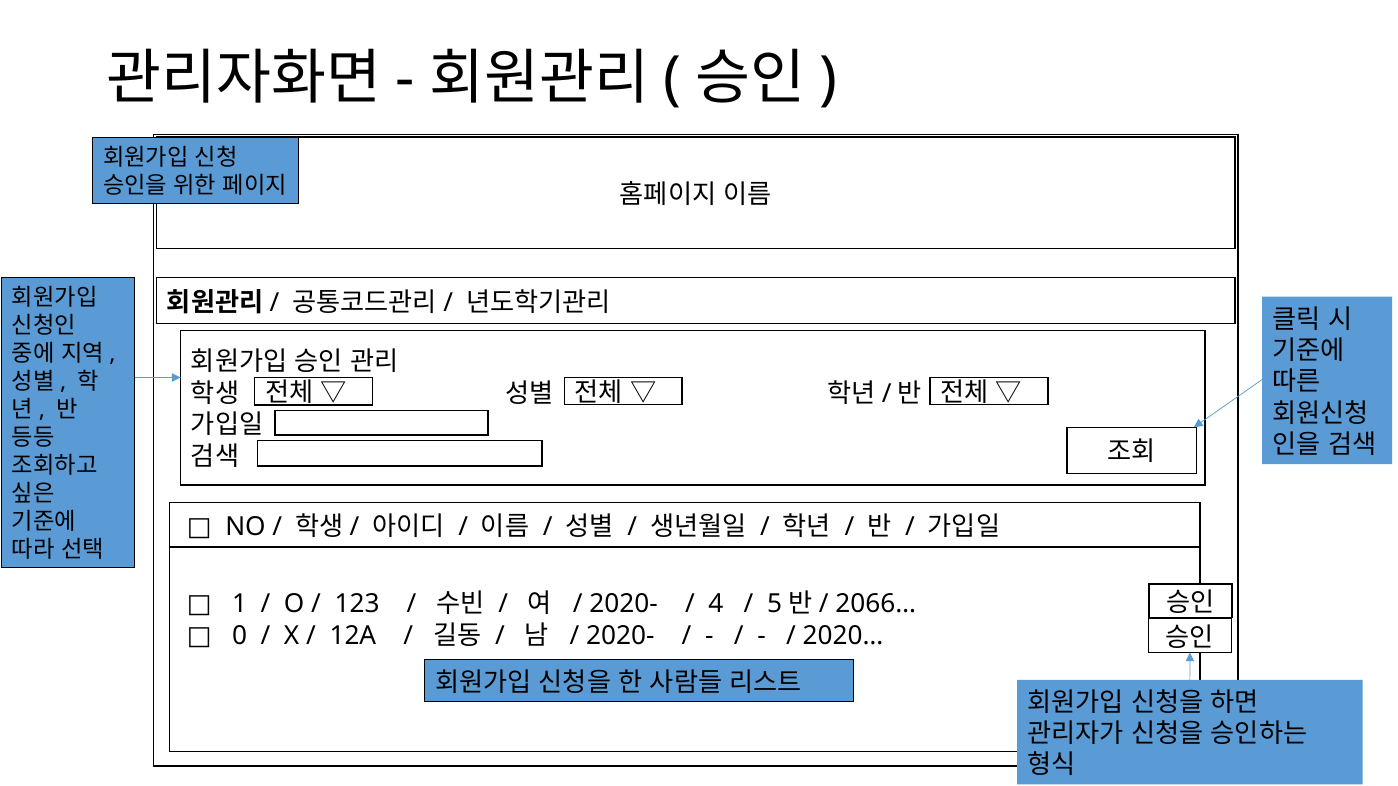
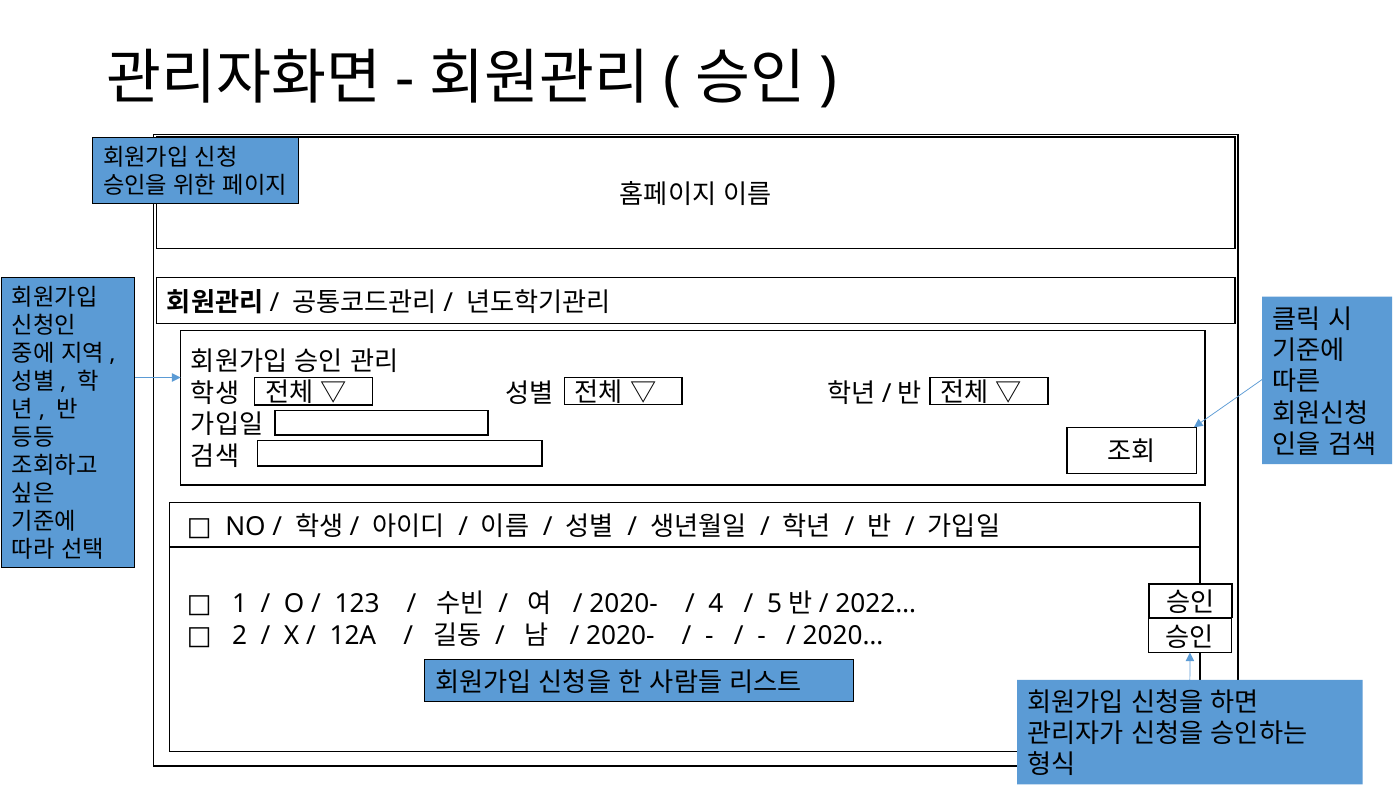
2066…: 2066… -> 2022…
0: 0 -> 2
